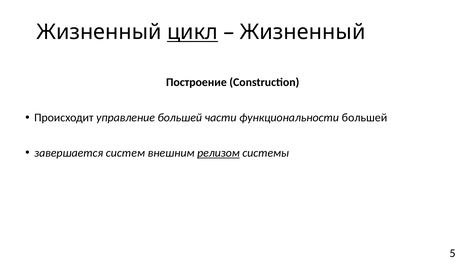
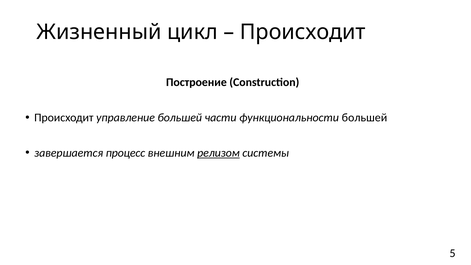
цикл underline: present -> none
Жизненный at (303, 32): Жизненный -> Происходит
систем: систем -> процесс
